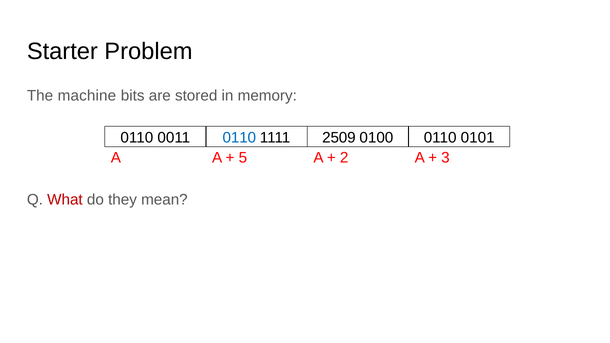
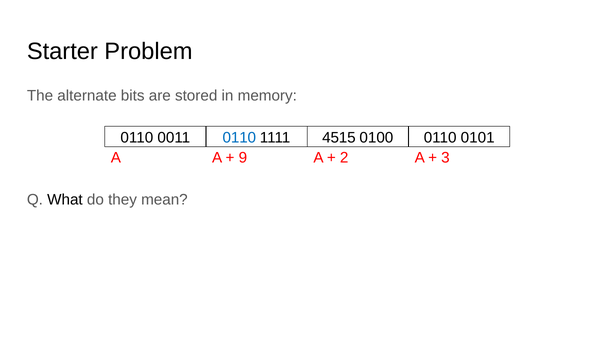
machine: machine -> alternate
2509: 2509 -> 4515
5: 5 -> 9
What colour: red -> black
